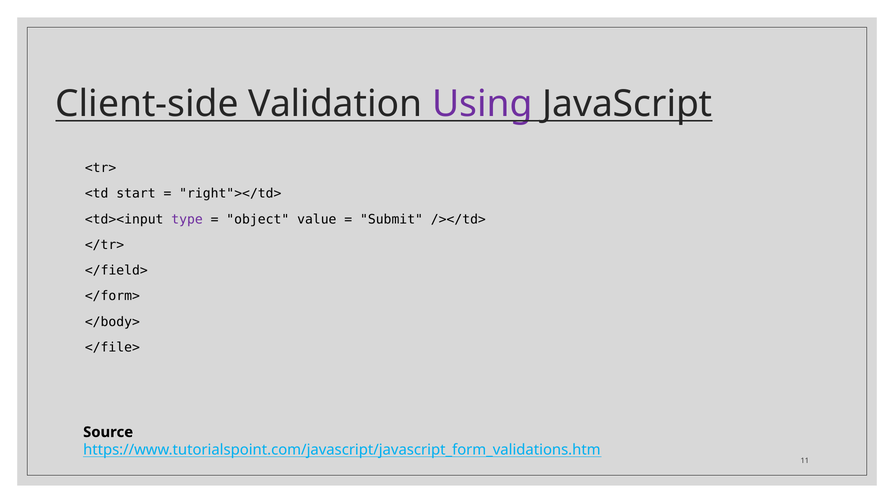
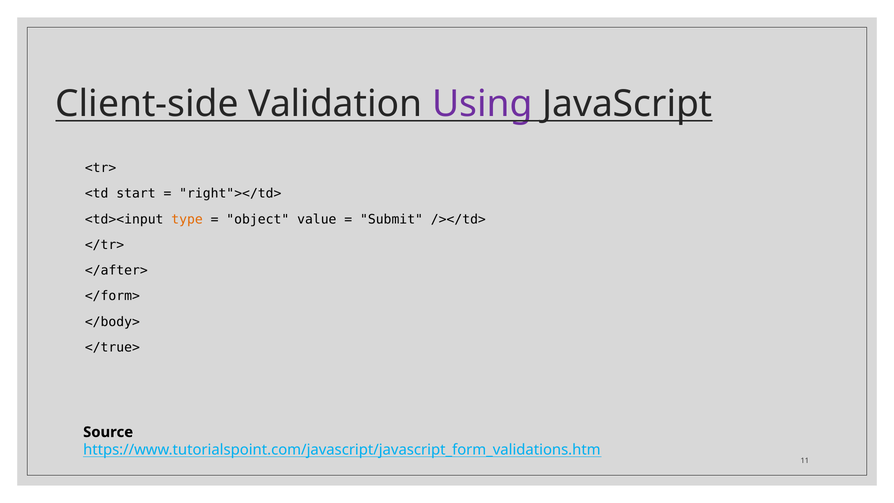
type colour: purple -> orange
</field>: </field> -> </after>
</file>: </file> -> </true>
